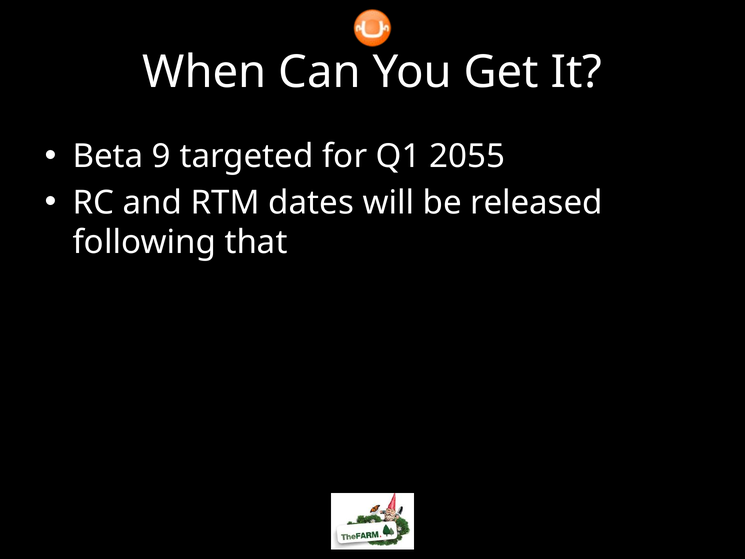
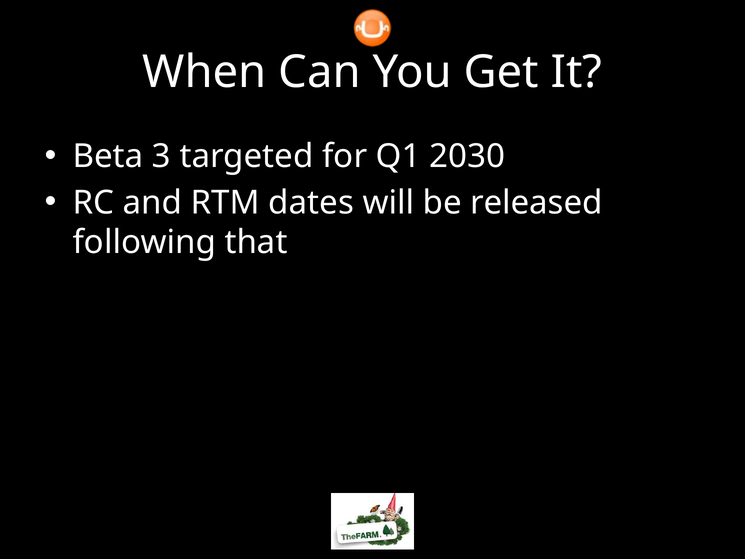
9: 9 -> 3
2055: 2055 -> 2030
